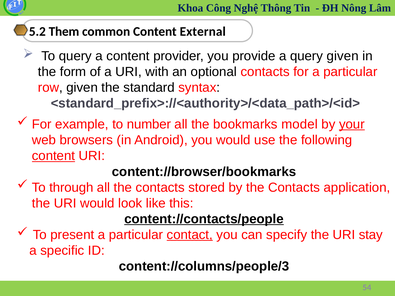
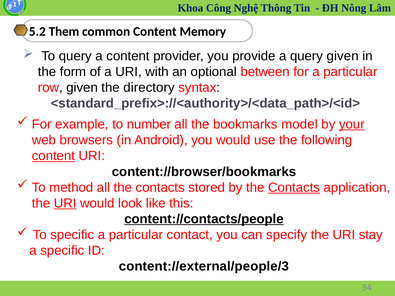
External: External -> Memory
optional contacts: contacts -> between
standard: standard -> directory
through: through -> method
Contacts at (294, 188) underline: none -> present
URI at (65, 203) underline: none -> present
To present: present -> specific
contact underline: present -> none
content://columns/people/3: content://columns/people/3 -> content://external/people/3
